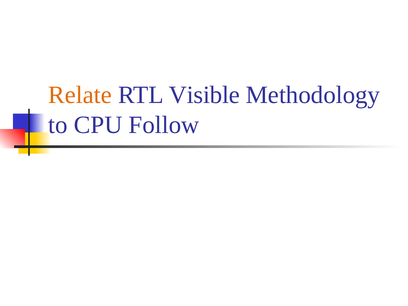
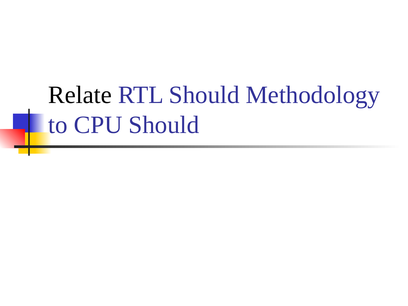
Relate colour: orange -> black
RTL Visible: Visible -> Should
CPU Follow: Follow -> Should
